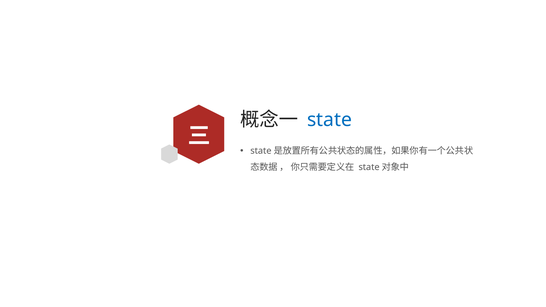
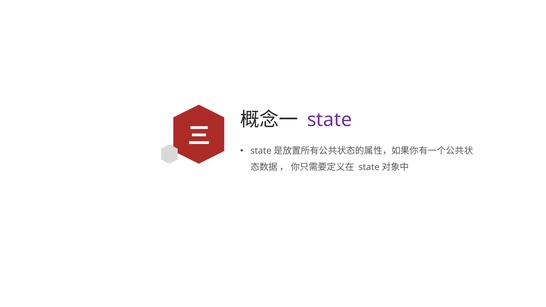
state colour: blue -> purple
